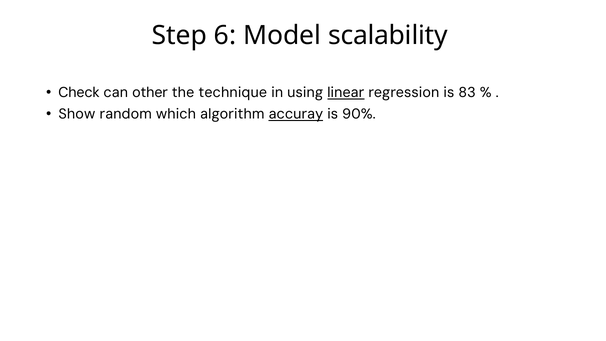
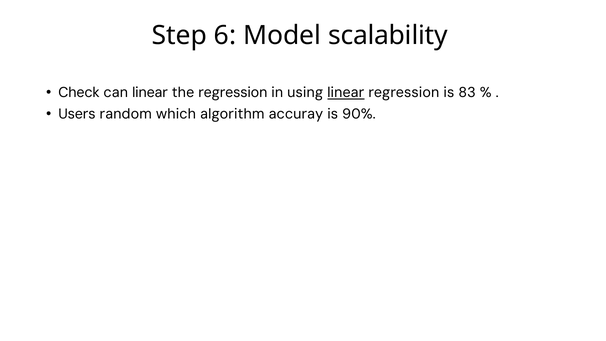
can other: other -> linear
the technique: technique -> regression
Show: Show -> Users
accuray underline: present -> none
